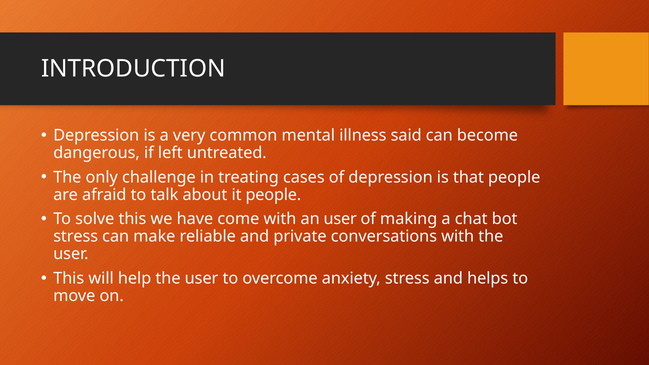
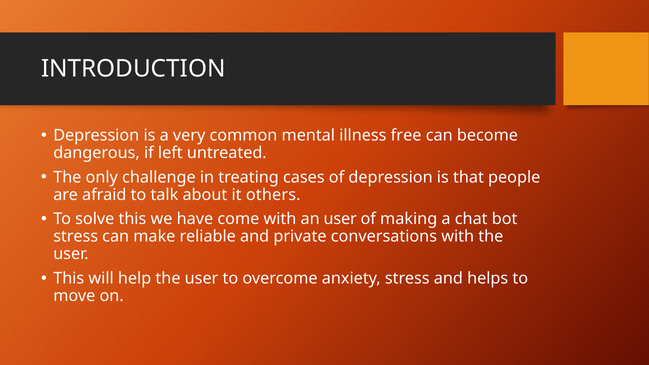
said: said -> free
it people: people -> others
